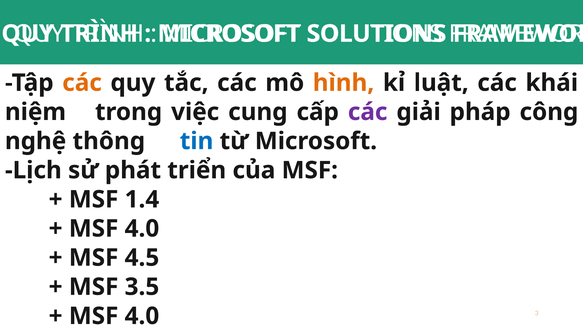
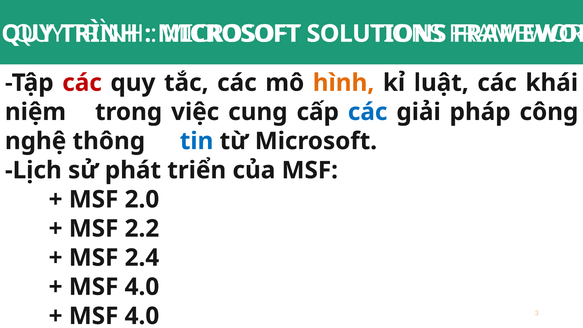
các at (82, 83) colour: orange -> red
các at (368, 112) colour: purple -> blue
1.4: 1.4 -> 2.0
4.0 at (142, 229): 4.0 -> 2.2
4.5: 4.5 -> 2.4
3.5 at (142, 287): 3.5 -> 4.0
